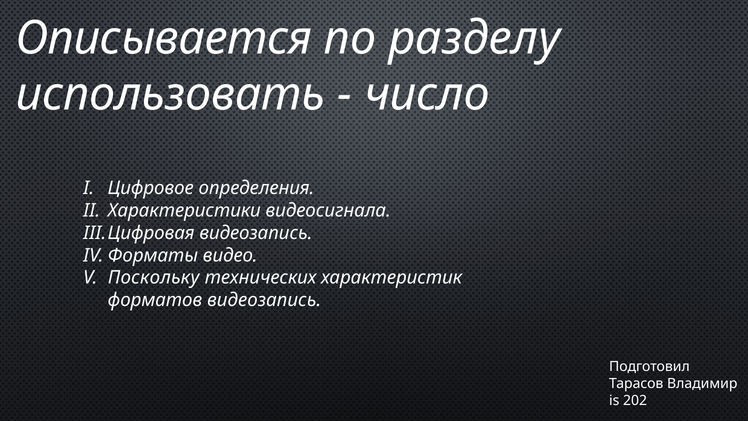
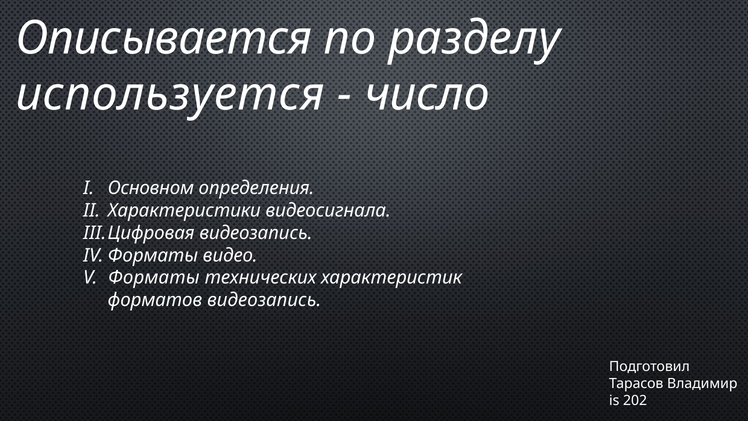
использовать: использовать -> используется
Цифровое: Цифровое -> Основном
Поскольку: Поскольку -> Форматы
